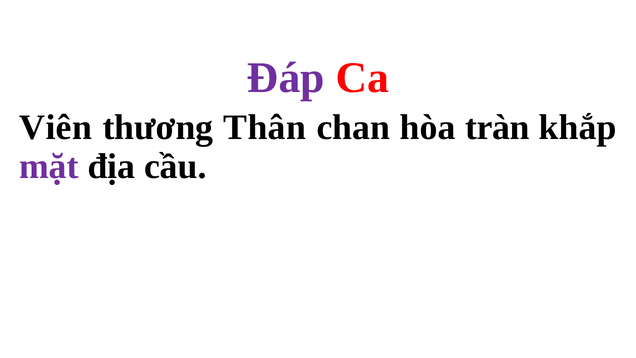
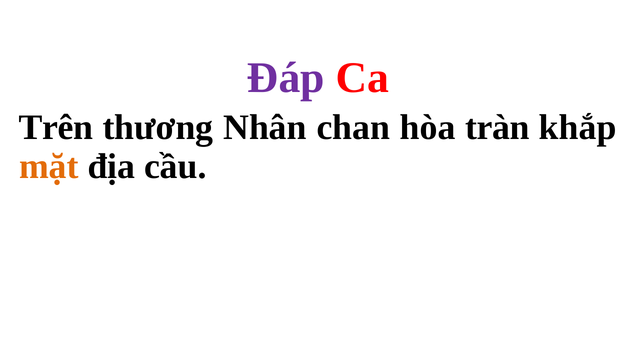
Viên: Viên -> Trên
Thân: Thân -> Nhân
mặt colour: purple -> orange
